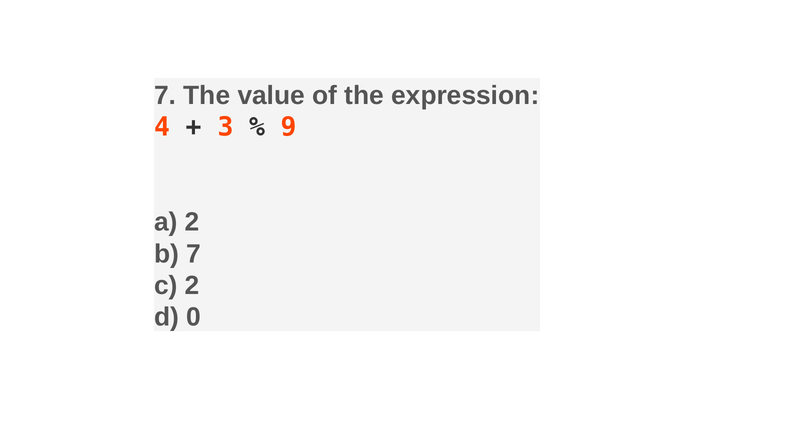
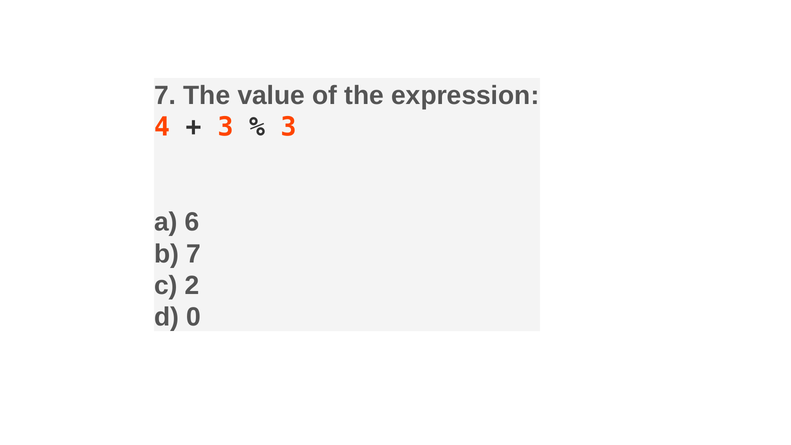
9 at (289, 127): 9 -> 3
a 2: 2 -> 6
